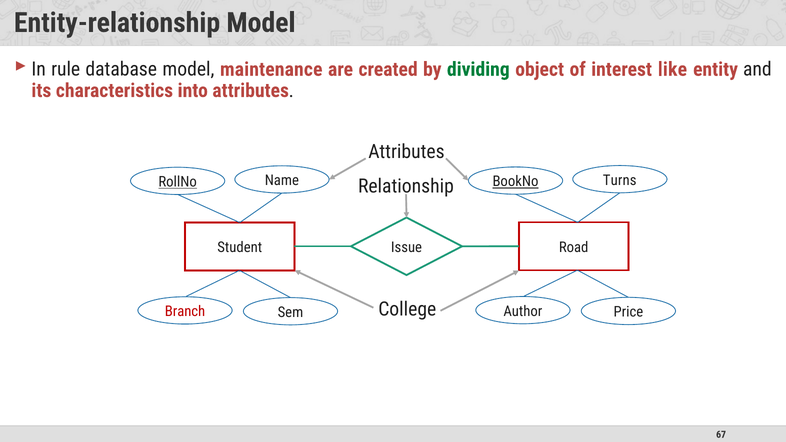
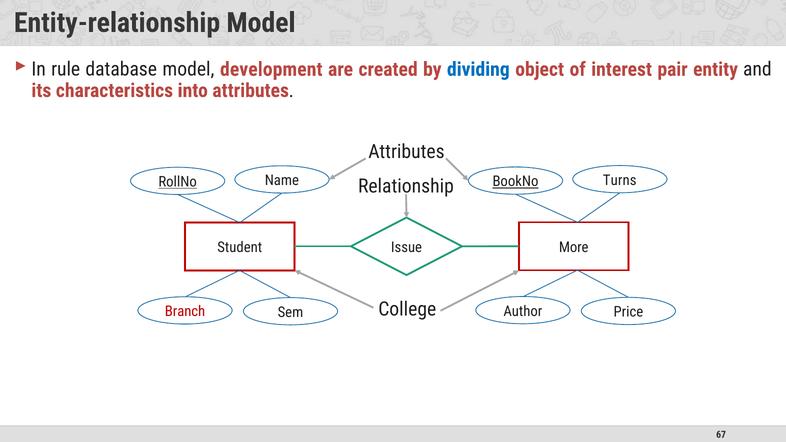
maintenance: maintenance -> development
dividing colour: green -> blue
like: like -> pair
Road: Road -> More
